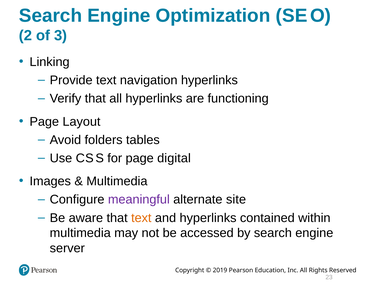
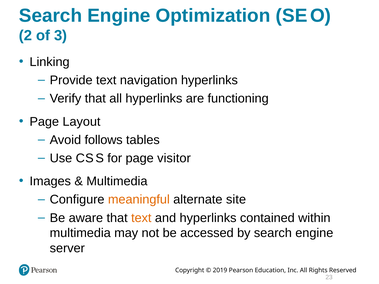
folders: folders -> follows
digital: digital -> visitor
meaningful colour: purple -> orange
